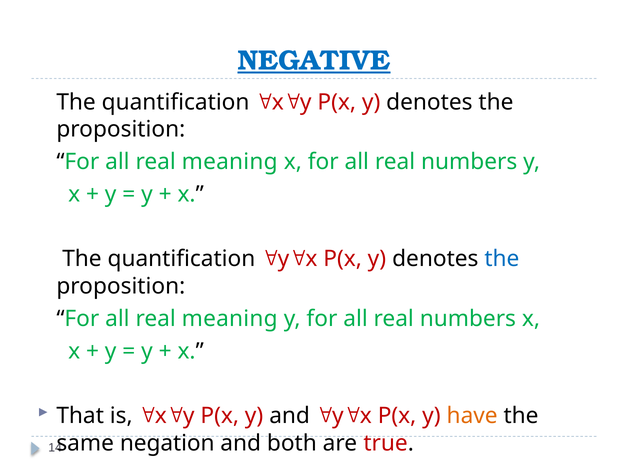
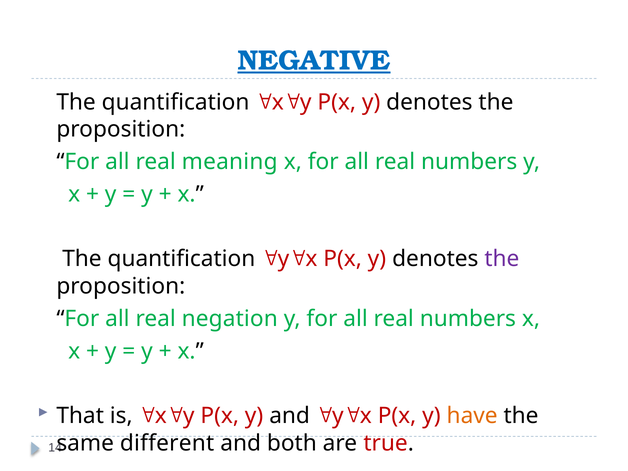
the at (502, 259) colour: blue -> purple
meaning at (230, 319): meaning -> negation
negation: negation -> different
